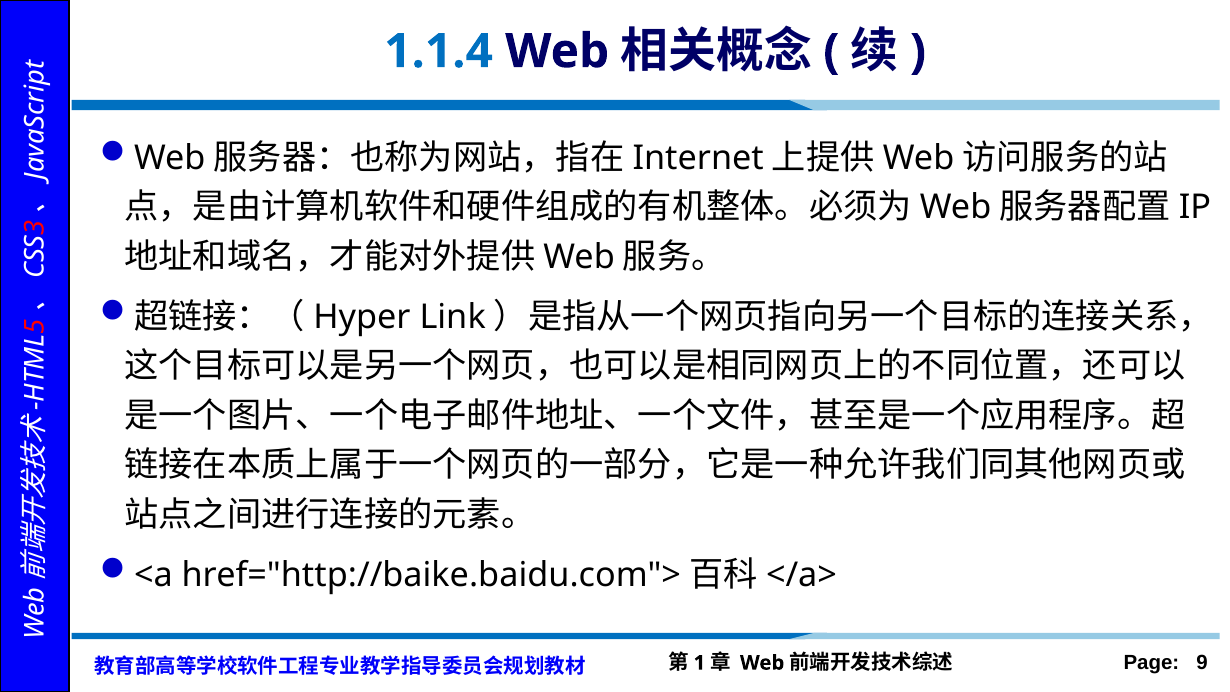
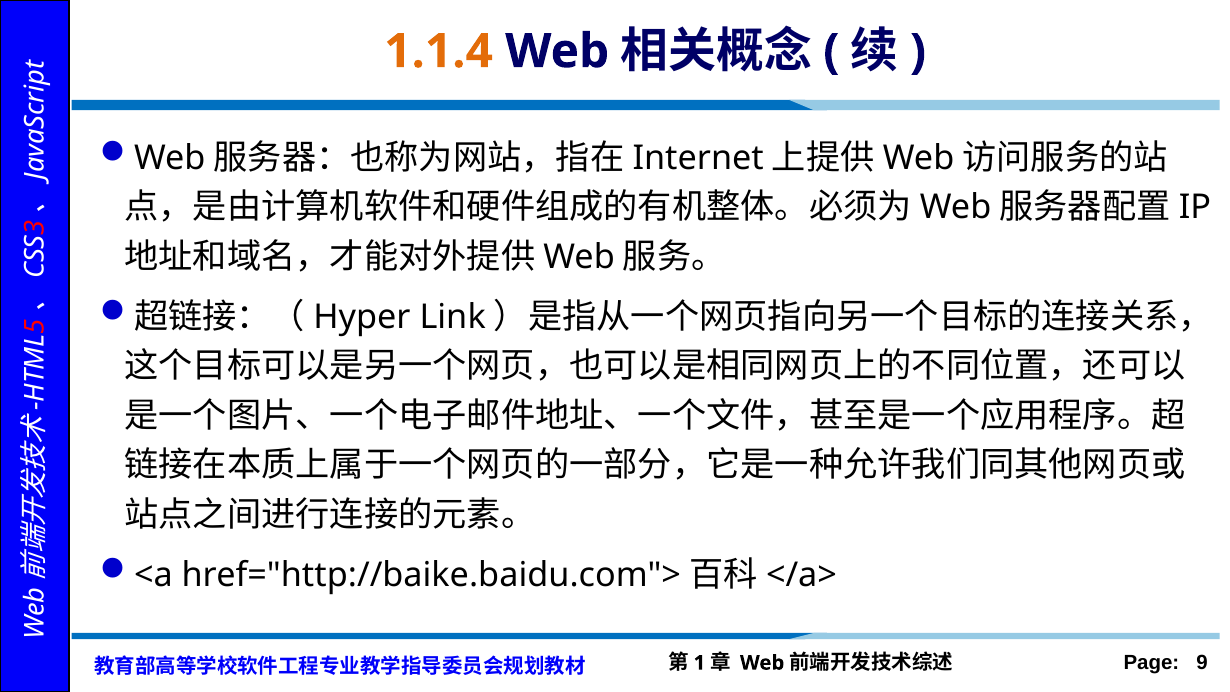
1.1.4 colour: blue -> orange
